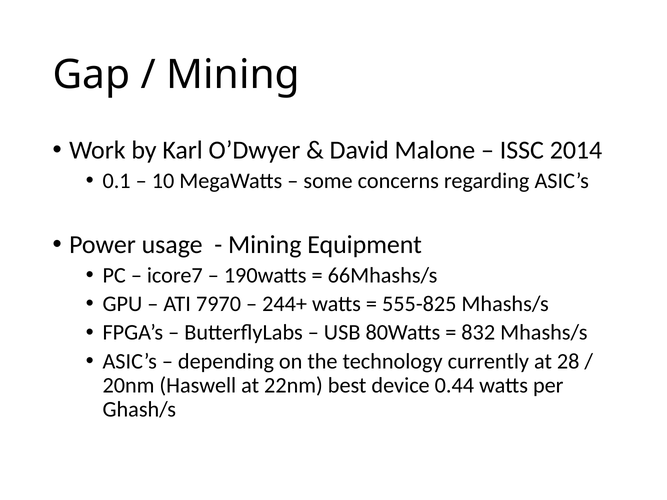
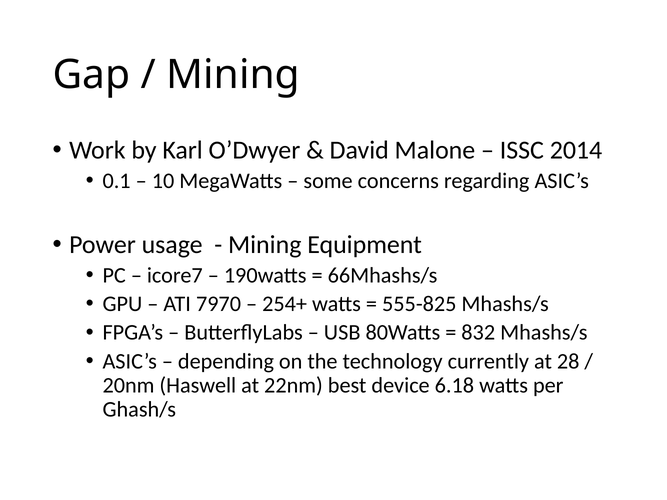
244+: 244+ -> 254+
0.44: 0.44 -> 6.18
